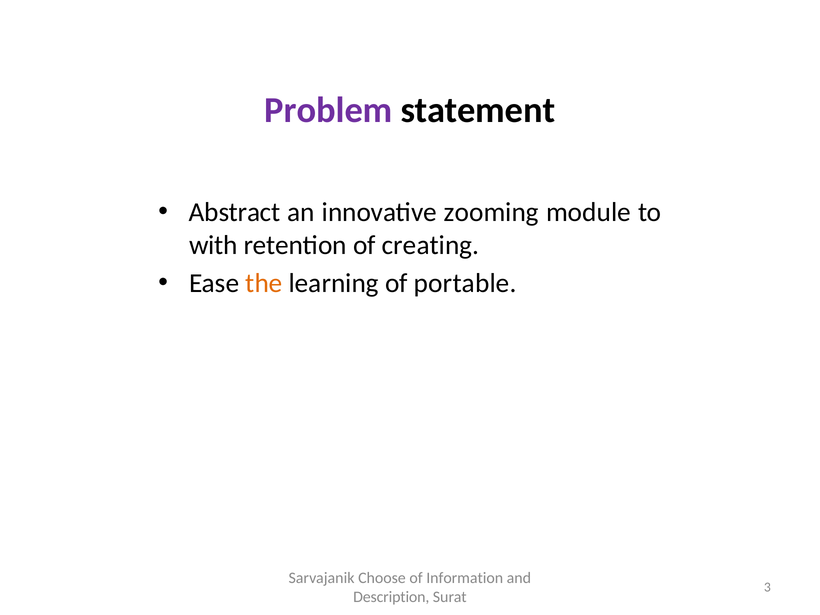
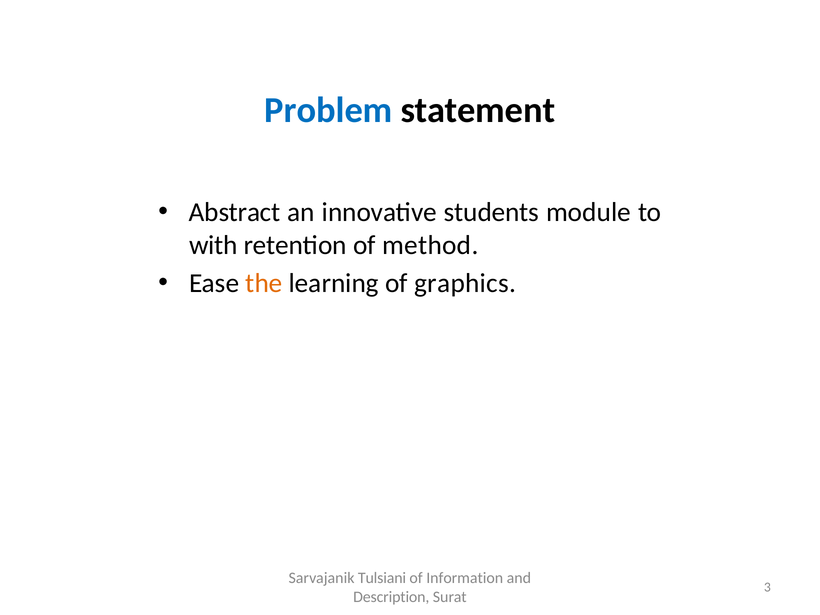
Problem colour: purple -> blue
zooming: zooming -> students
creating: creating -> method
portable: portable -> graphics
Choose: Choose -> Tulsiani
